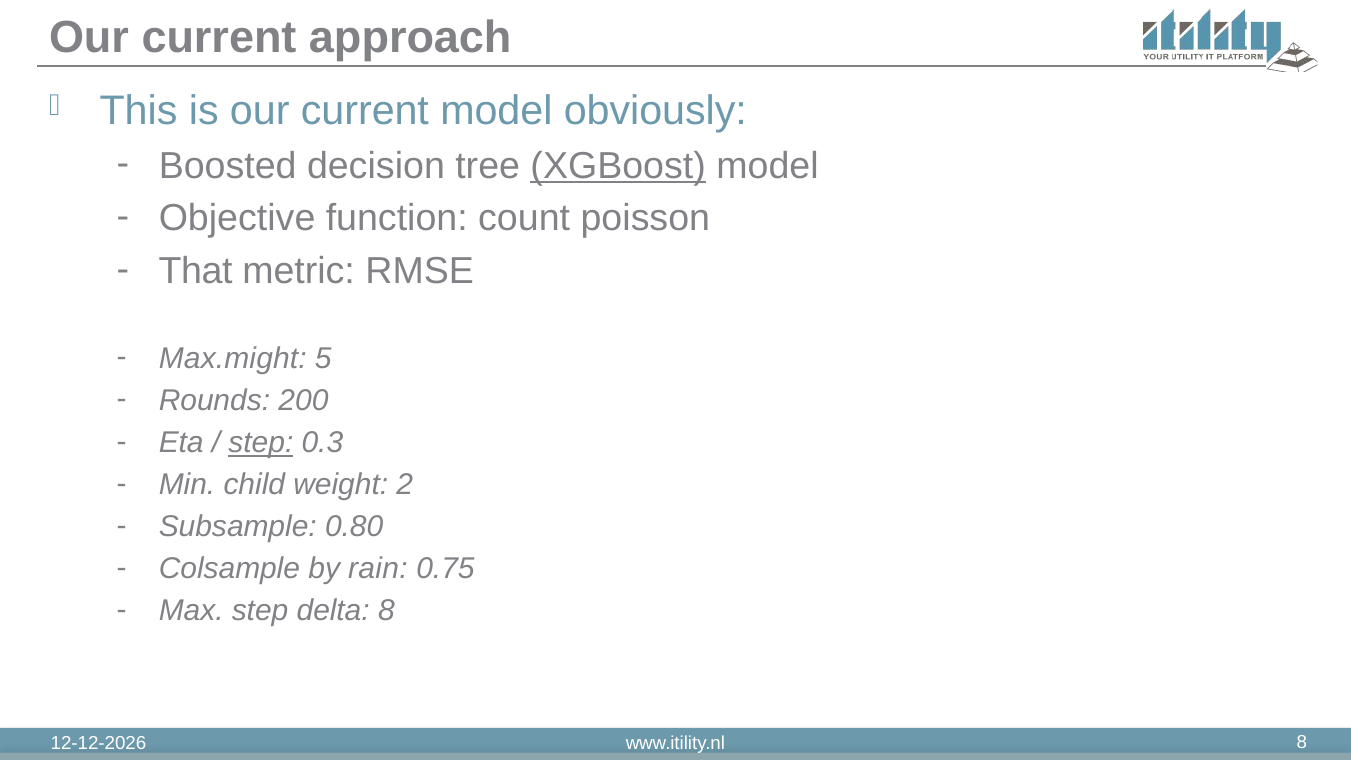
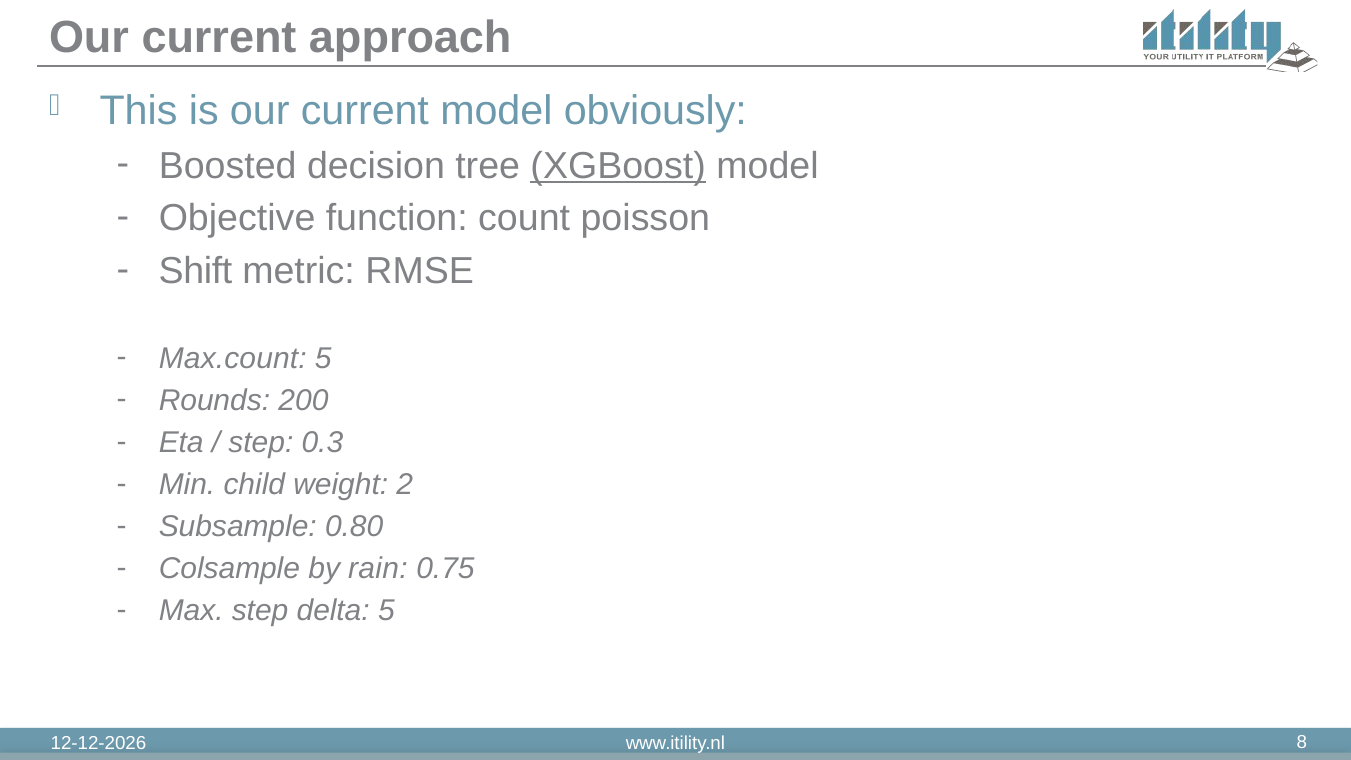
That: That -> Shift
Max.might: Max.might -> Max.count
step at (261, 443) underline: present -> none
delta 8: 8 -> 5
